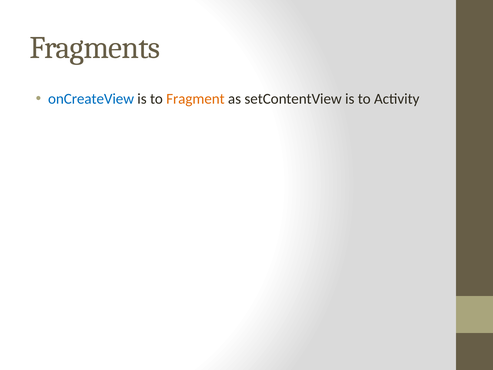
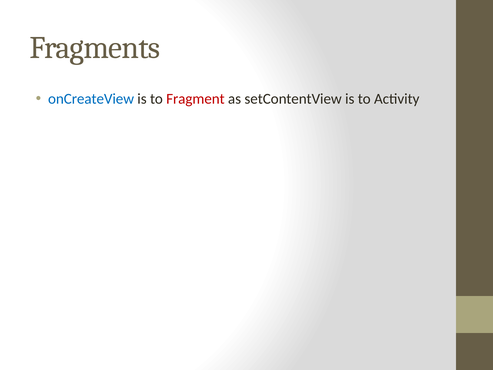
Fragment colour: orange -> red
